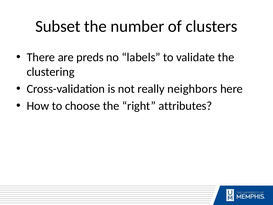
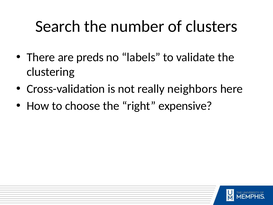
Subset: Subset -> Search
attributes: attributes -> expensive
